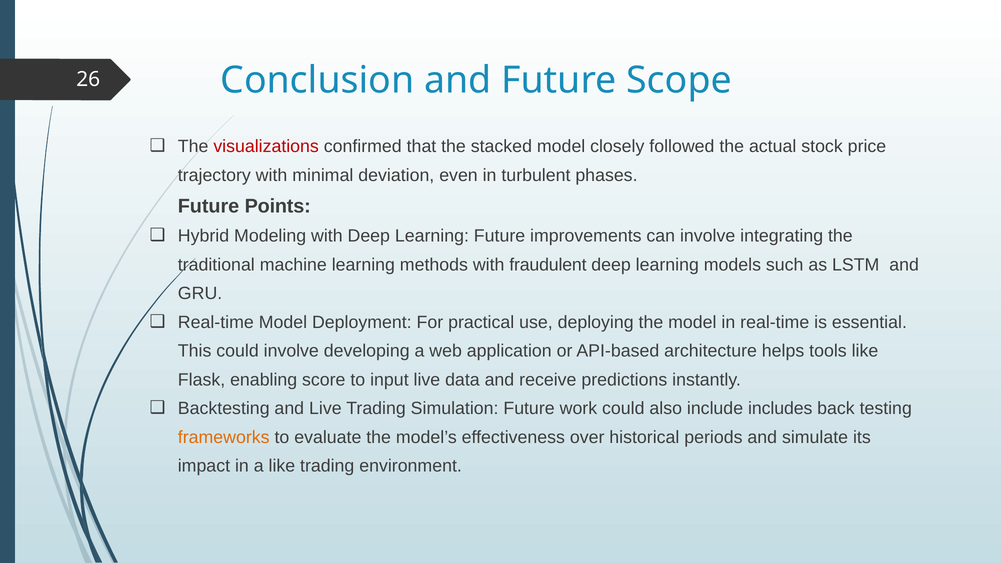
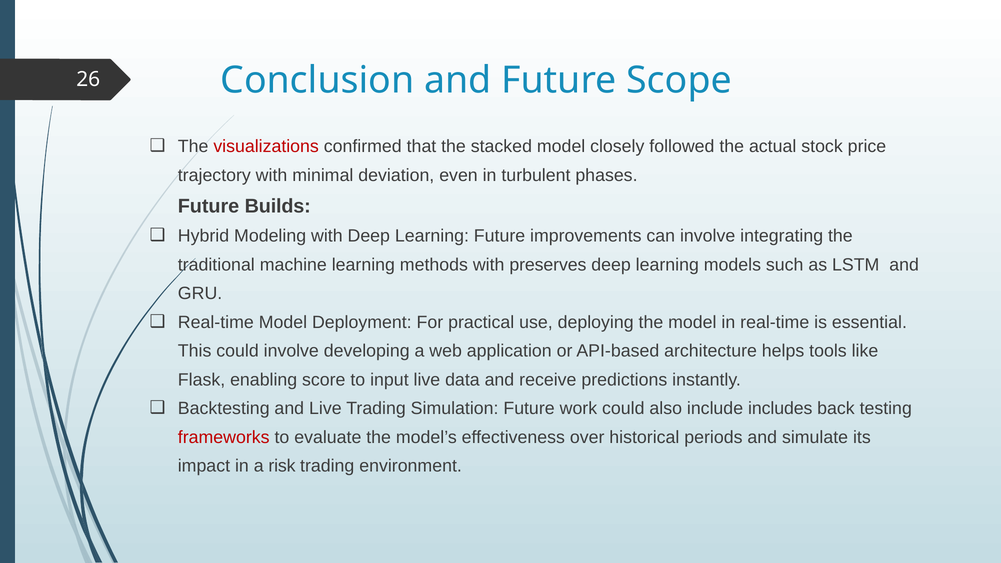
Points: Points -> Builds
fraudulent: fraudulent -> preserves
frameworks colour: orange -> red
a like: like -> risk
